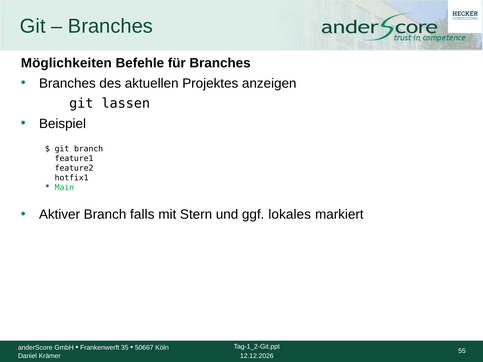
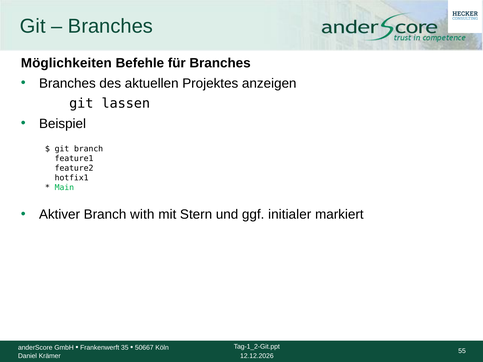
falls: falls -> with
lokales: lokales -> initialer
